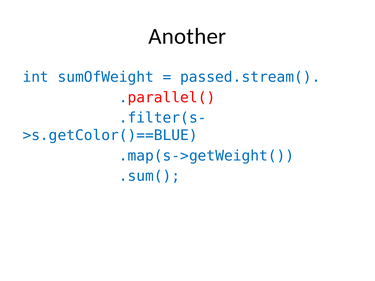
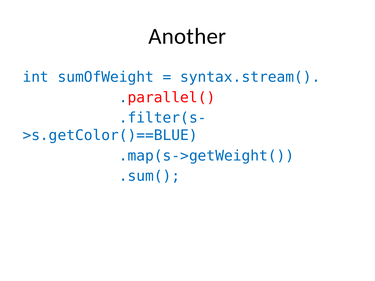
passed.stream(: passed.stream( -> syntax.stream(
